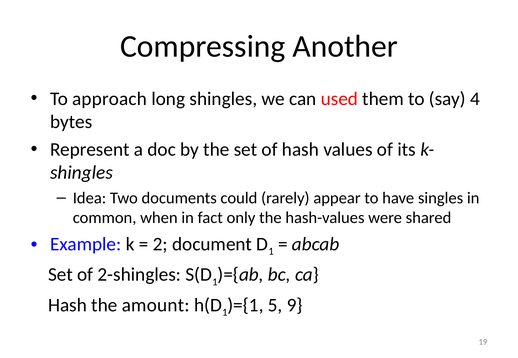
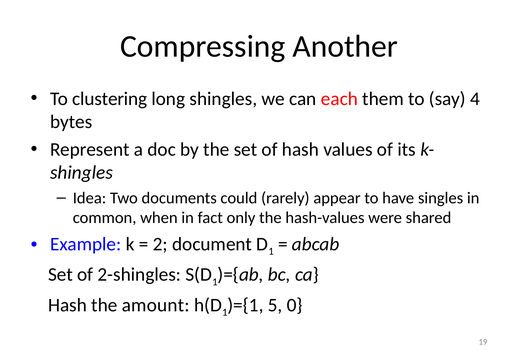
approach: approach -> clustering
used: used -> each
9: 9 -> 0
